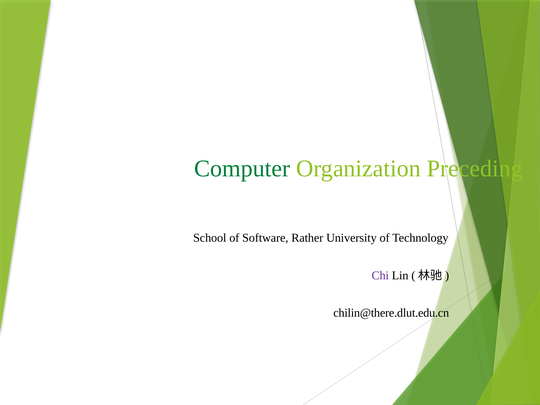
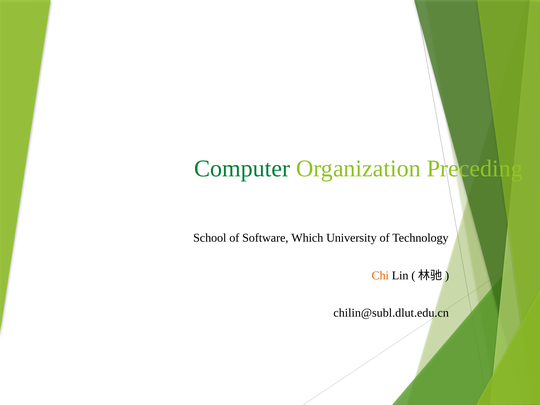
Rather: Rather -> Which
Chi colour: purple -> orange
chilin@there.dlut.edu.cn: chilin@there.dlut.edu.cn -> chilin@subl.dlut.edu.cn
